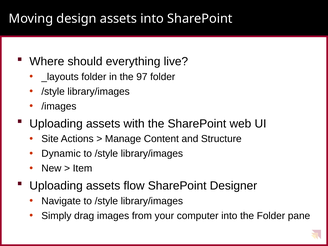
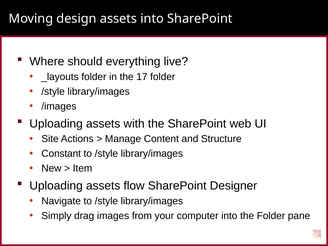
97: 97 -> 17
Dynamic: Dynamic -> Constant
